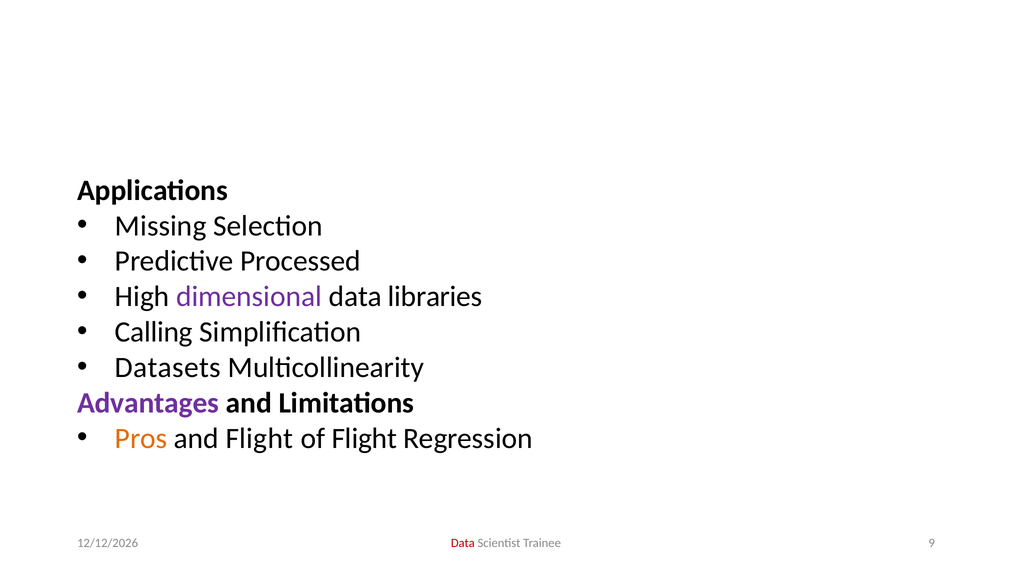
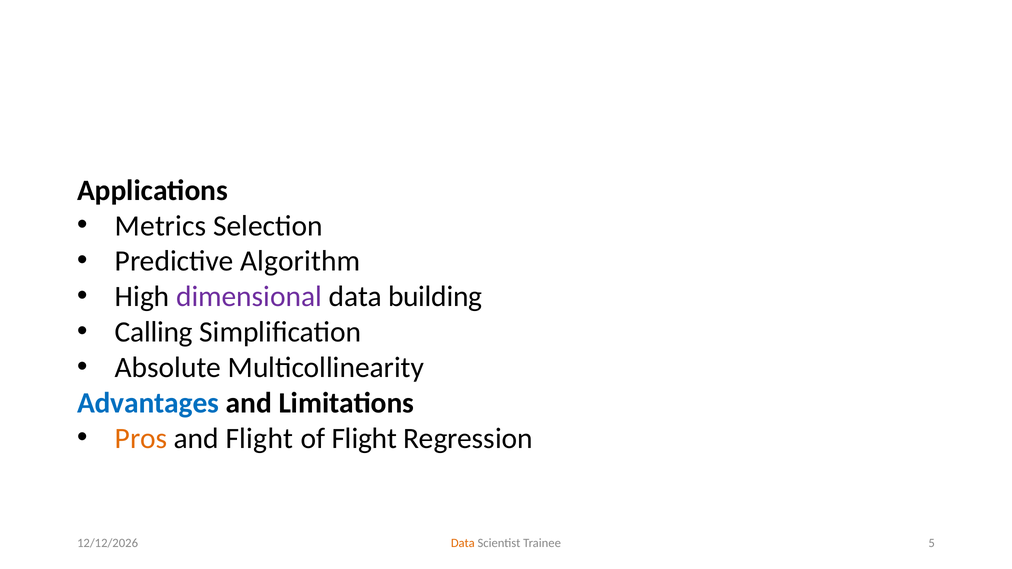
Missing: Missing -> Metrics
Processed: Processed -> Algorithm
libraries: libraries -> building
Datasets: Datasets -> Absolute
Advantages colour: purple -> blue
Data at (463, 543) colour: red -> orange
9: 9 -> 5
